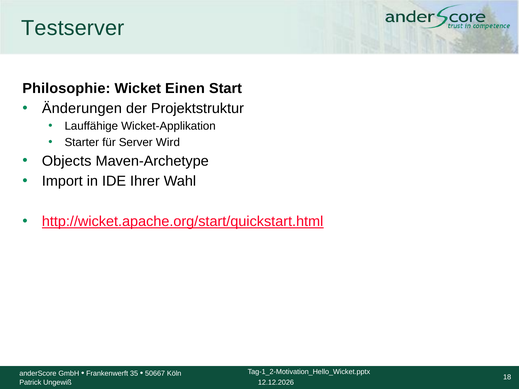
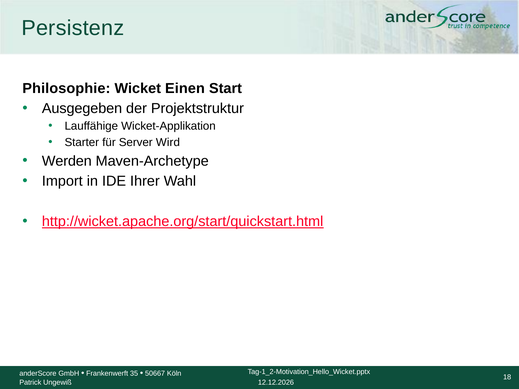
Testserver: Testserver -> Persistenz
Änderungen: Änderungen -> Ausgegeben
Objects: Objects -> Werden
